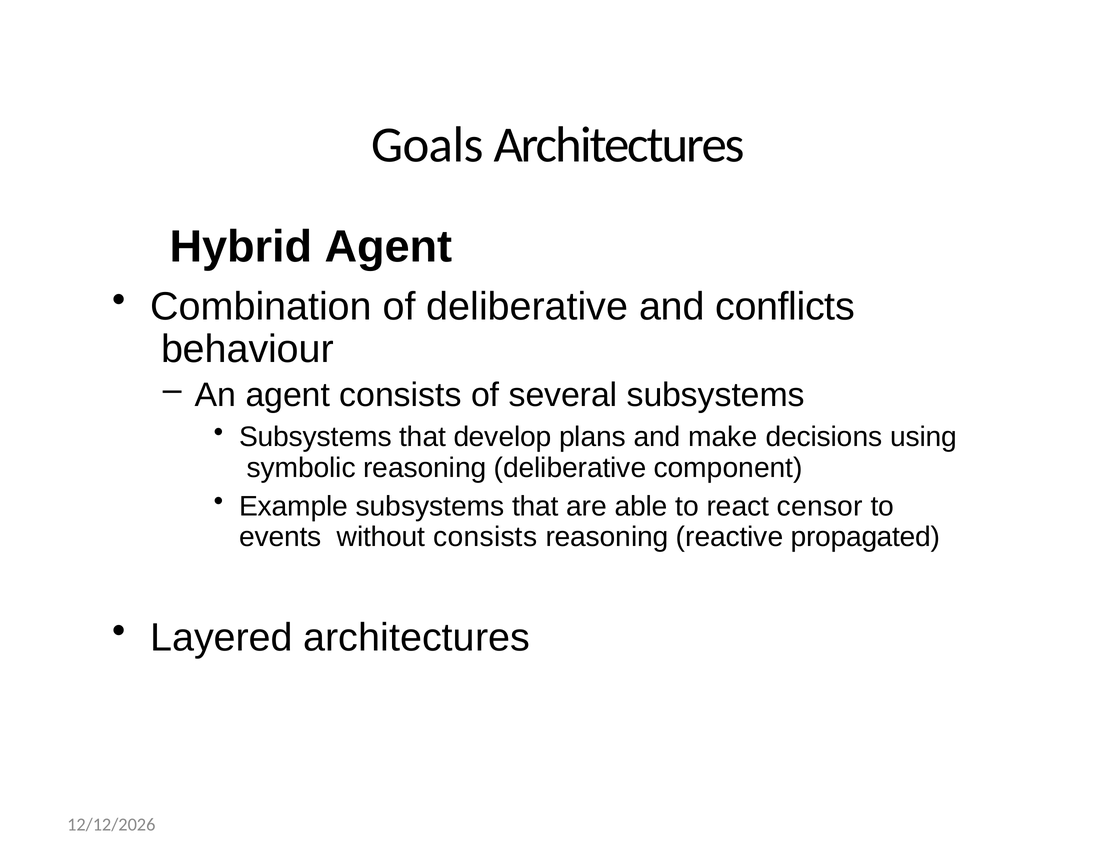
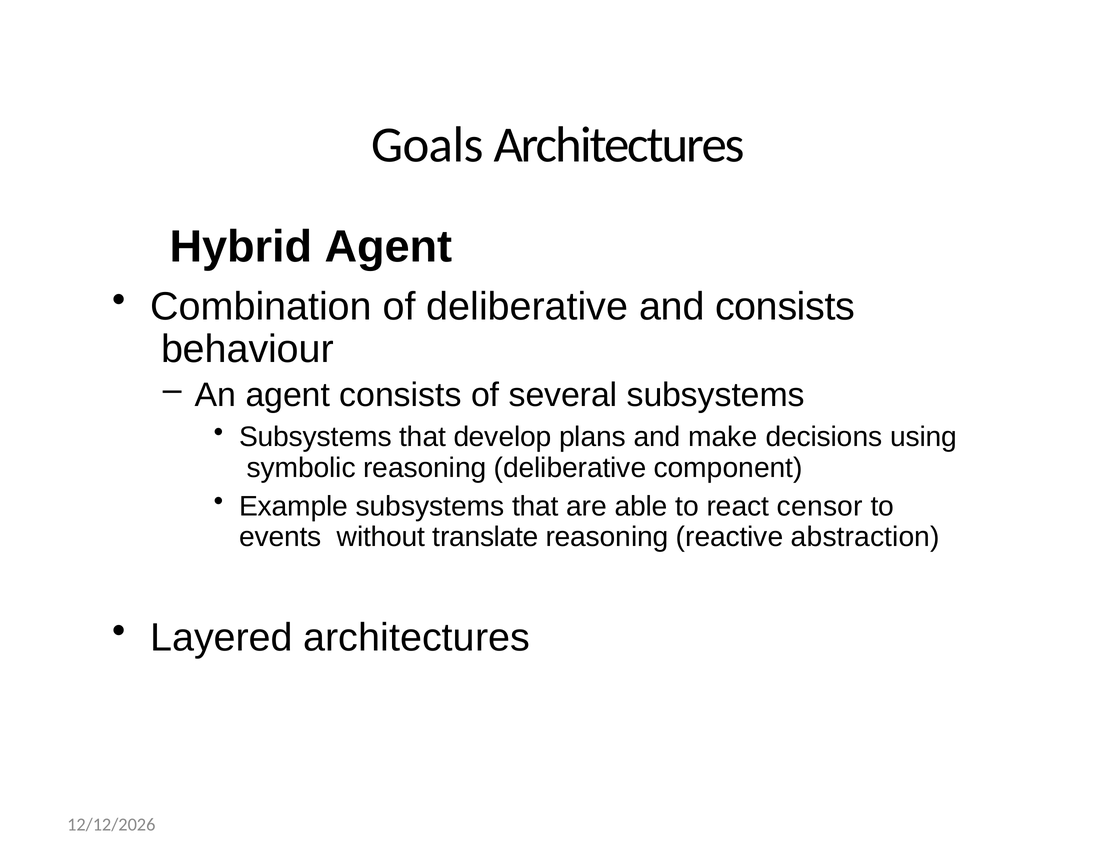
and conflicts: conflicts -> consists
without consists: consists -> translate
propagated: propagated -> abstraction
